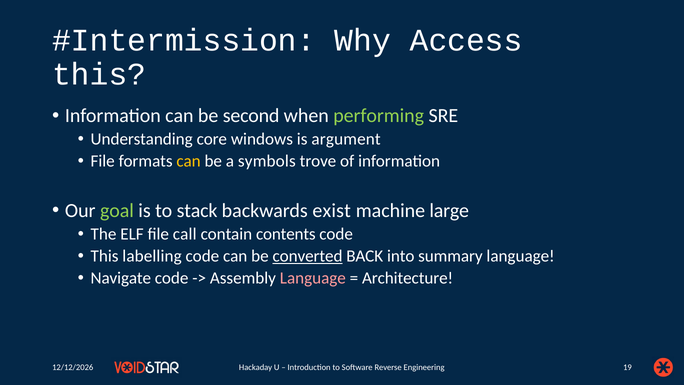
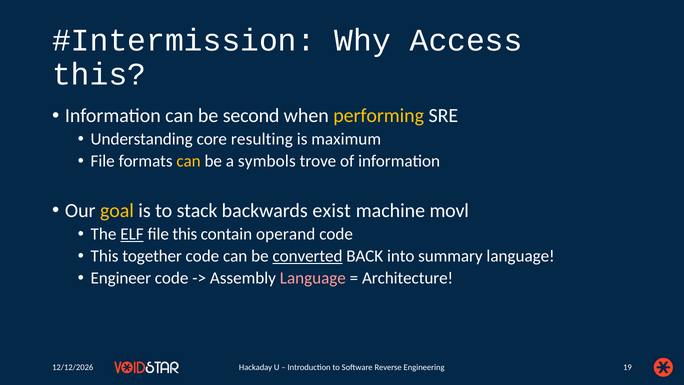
performing colour: light green -> yellow
windows: windows -> resulting
argument: argument -> maximum
goal colour: light green -> yellow
large: large -> movl
ELF underline: none -> present
file call: call -> this
contents: contents -> operand
labelling: labelling -> together
Navigate: Navigate -> Engineer
